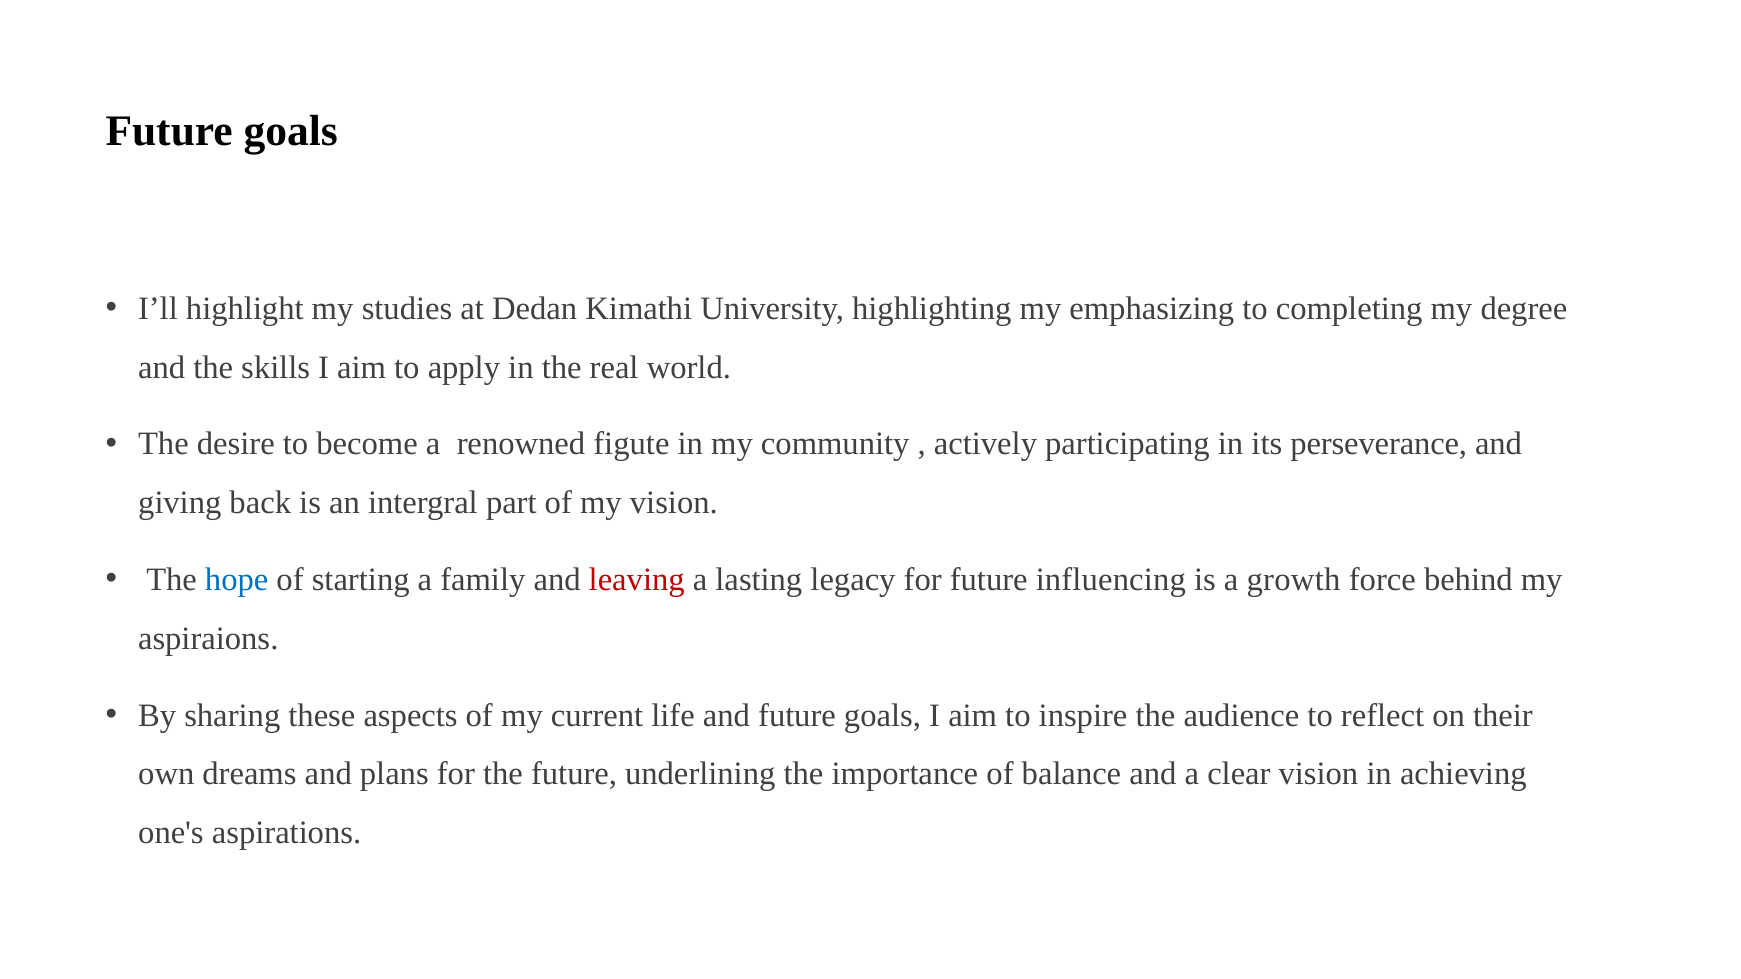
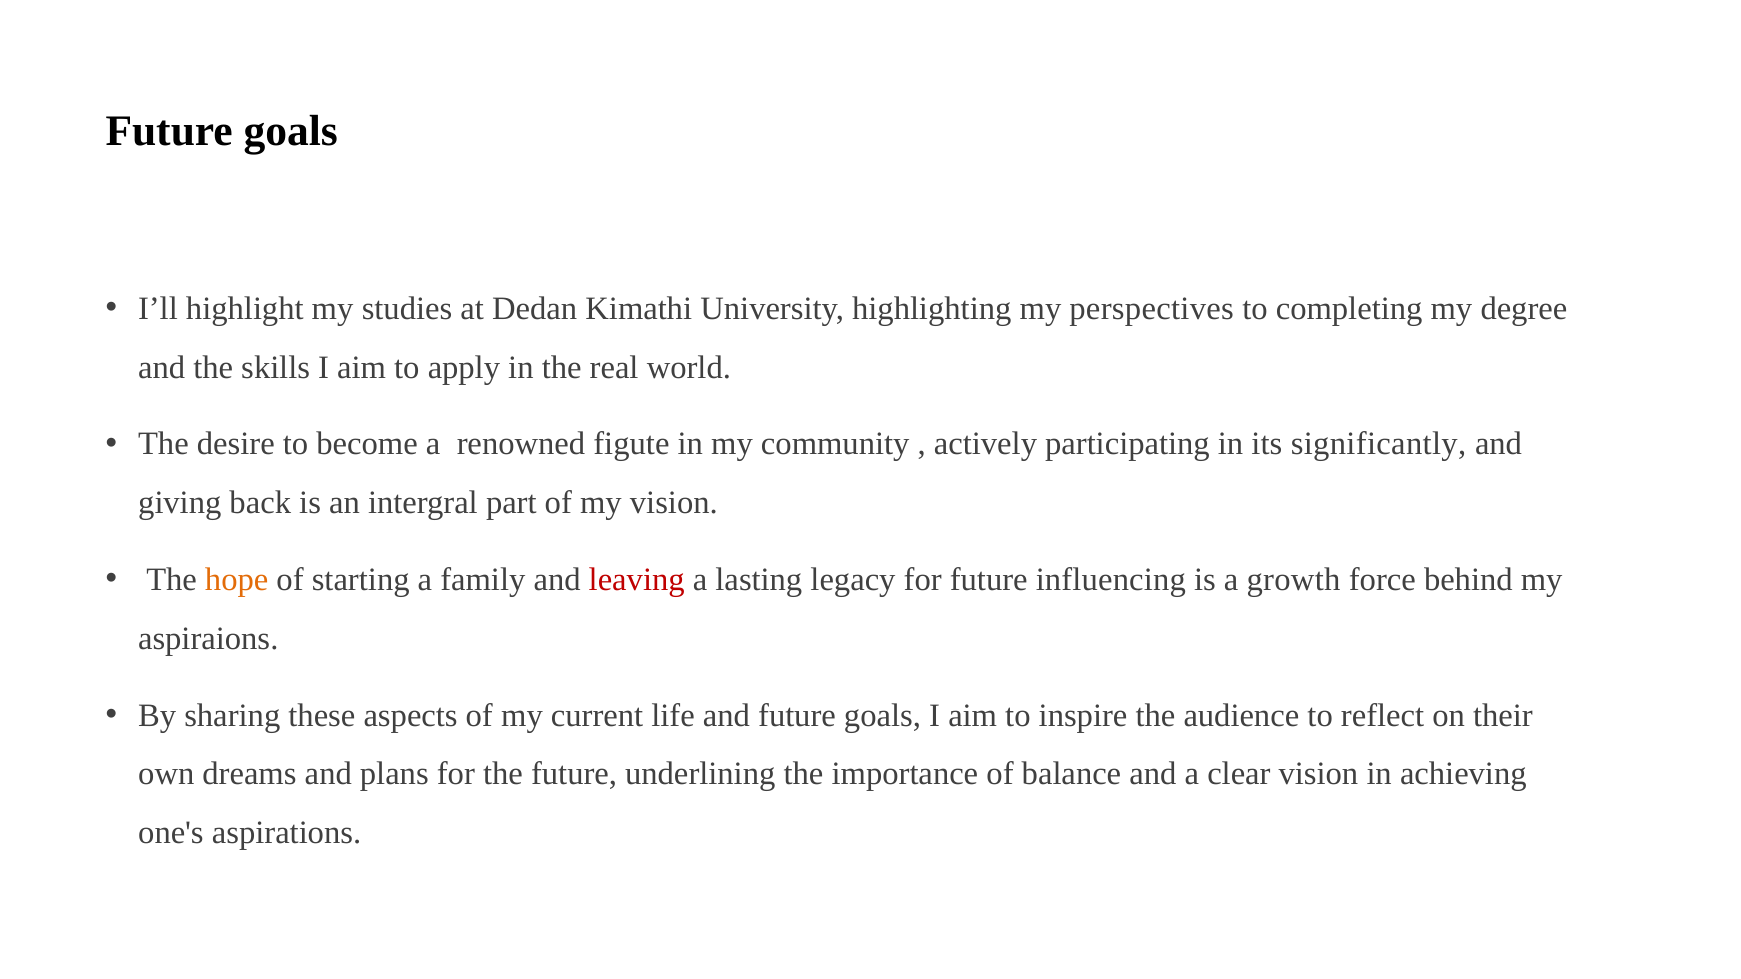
emphasizing: emphasizing -> perspectives
perseverance: perseverance -> significantly
hope colour: blue -> orange
